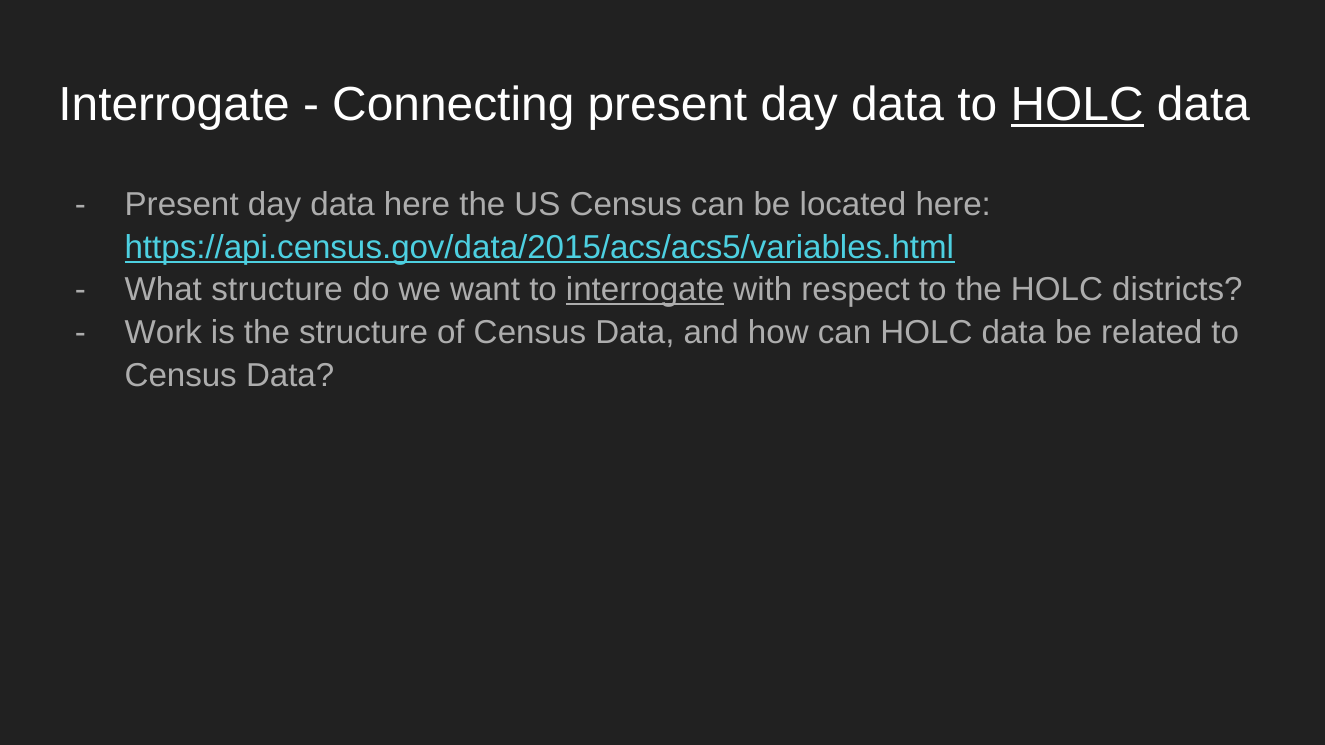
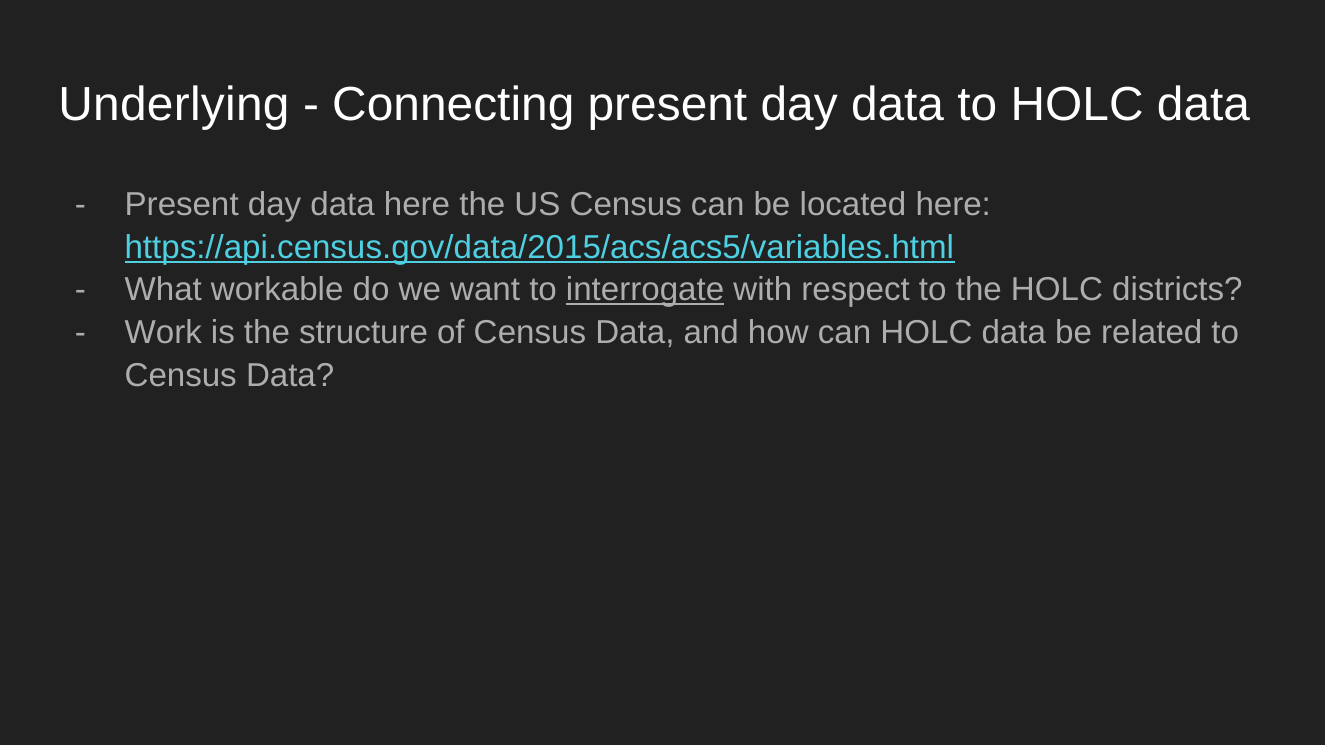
Interrogate at (174, 105): Interrogate -> Underlying
HOLC at (1077, 105) underline: present -> none
What structure: structure -> workable
